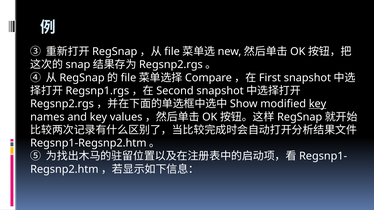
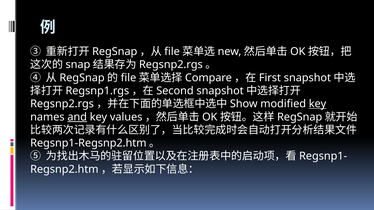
and underline: none -> present
